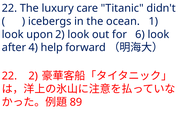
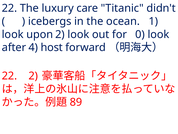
6: 6 -> 0
help: help -> host
